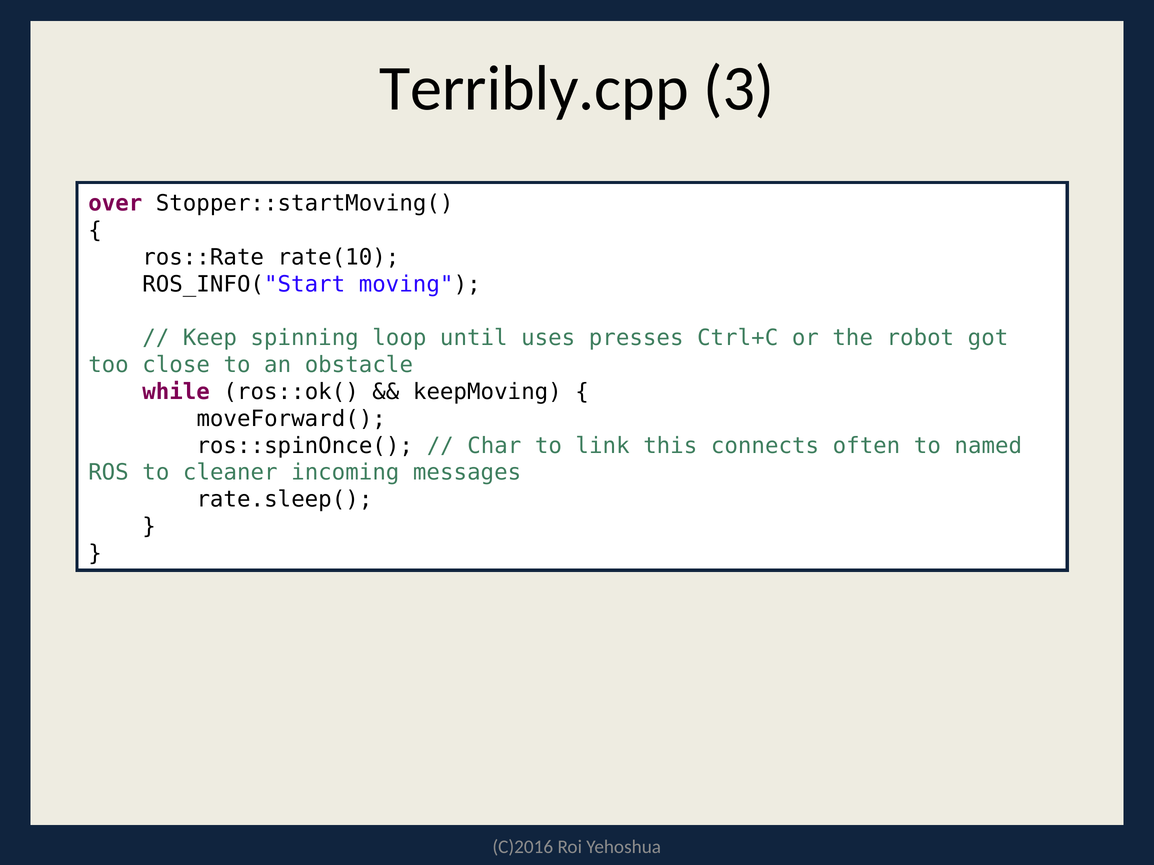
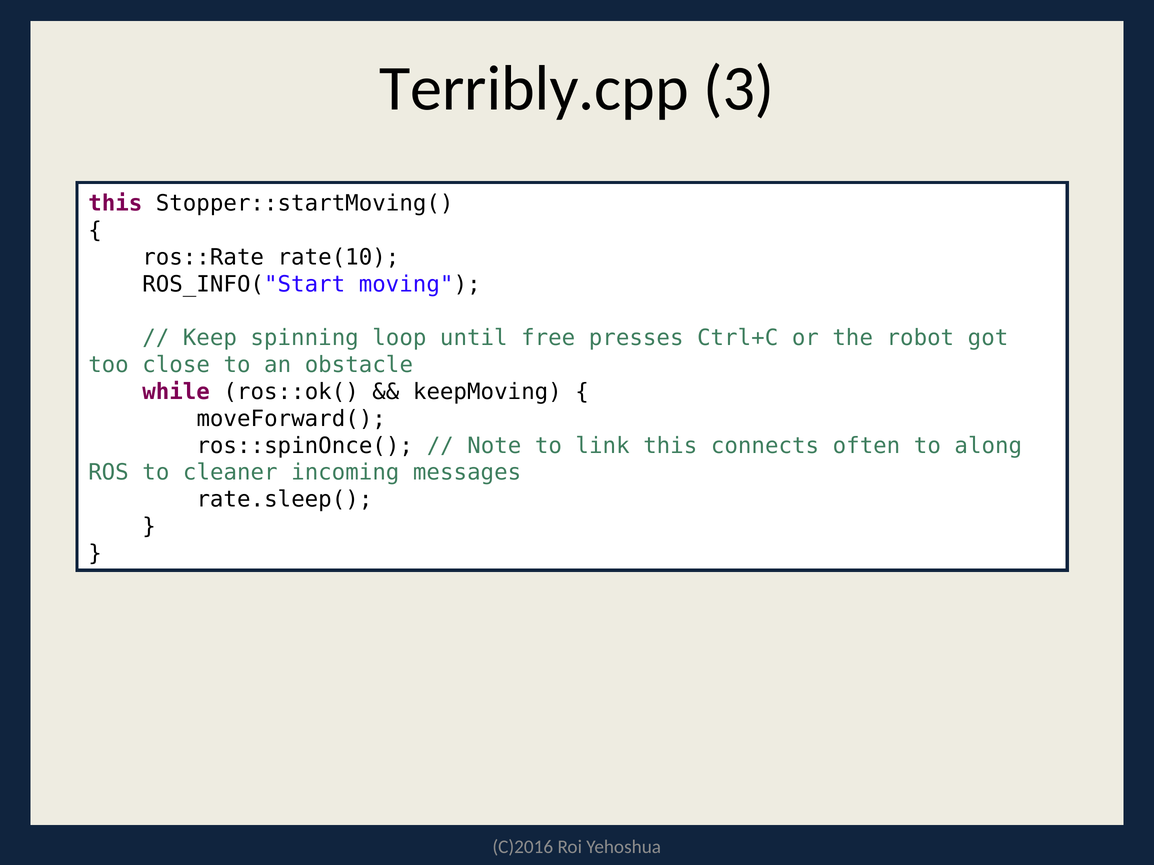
over at (115, 203): over -> this
uses: uses -> free
Char: Char -> Note
named: named -> along
